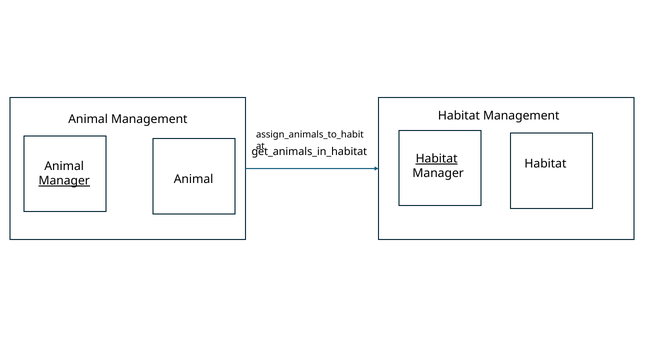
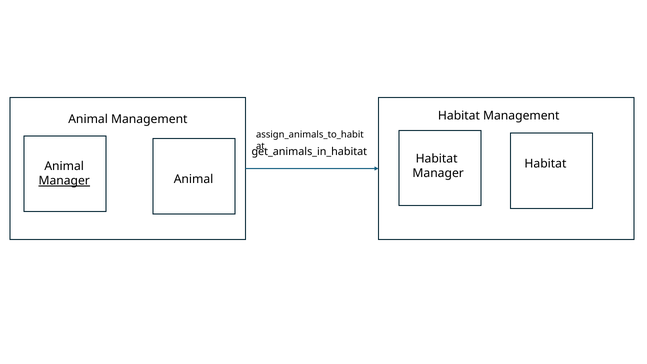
Habitat at (437, 159) underline: present -> none
